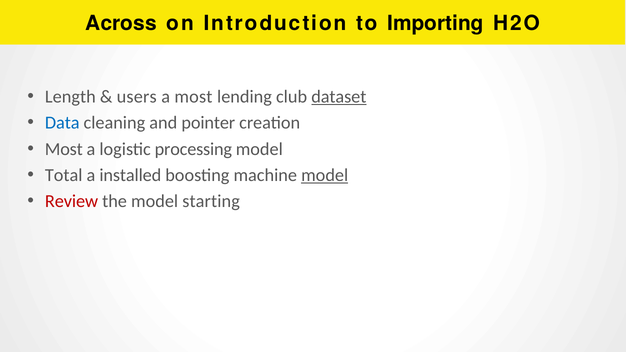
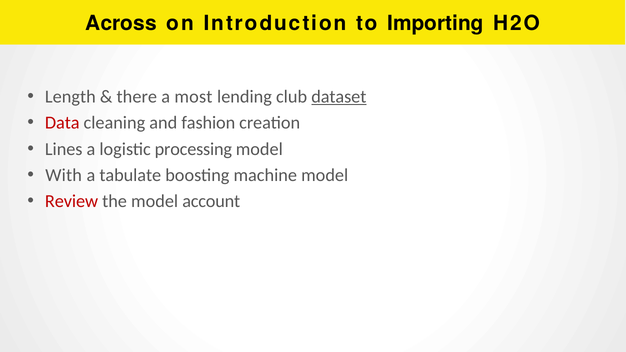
users: users -> there
Data colour: blue -> red
pointer: pointer -> fashion
Most at (64, 149): Most -> Lines
Total: Total -> With
installed: installed -> tabulate
model at (325, 175) underline: present -> none
starting: starting -> account
